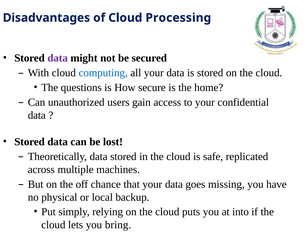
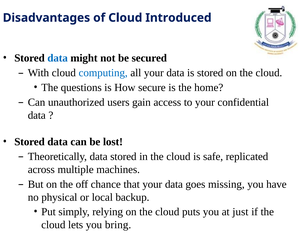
Processing: Processing -> Introduced
data at (58, 58) colour: purple -> blue
into: into -> just
